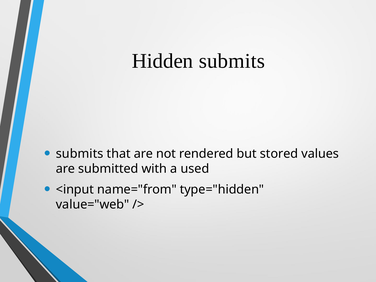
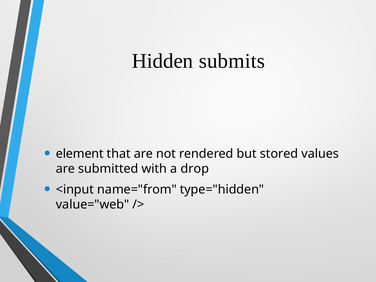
submits at (80, 154): submits -> element
used: used -> drop
